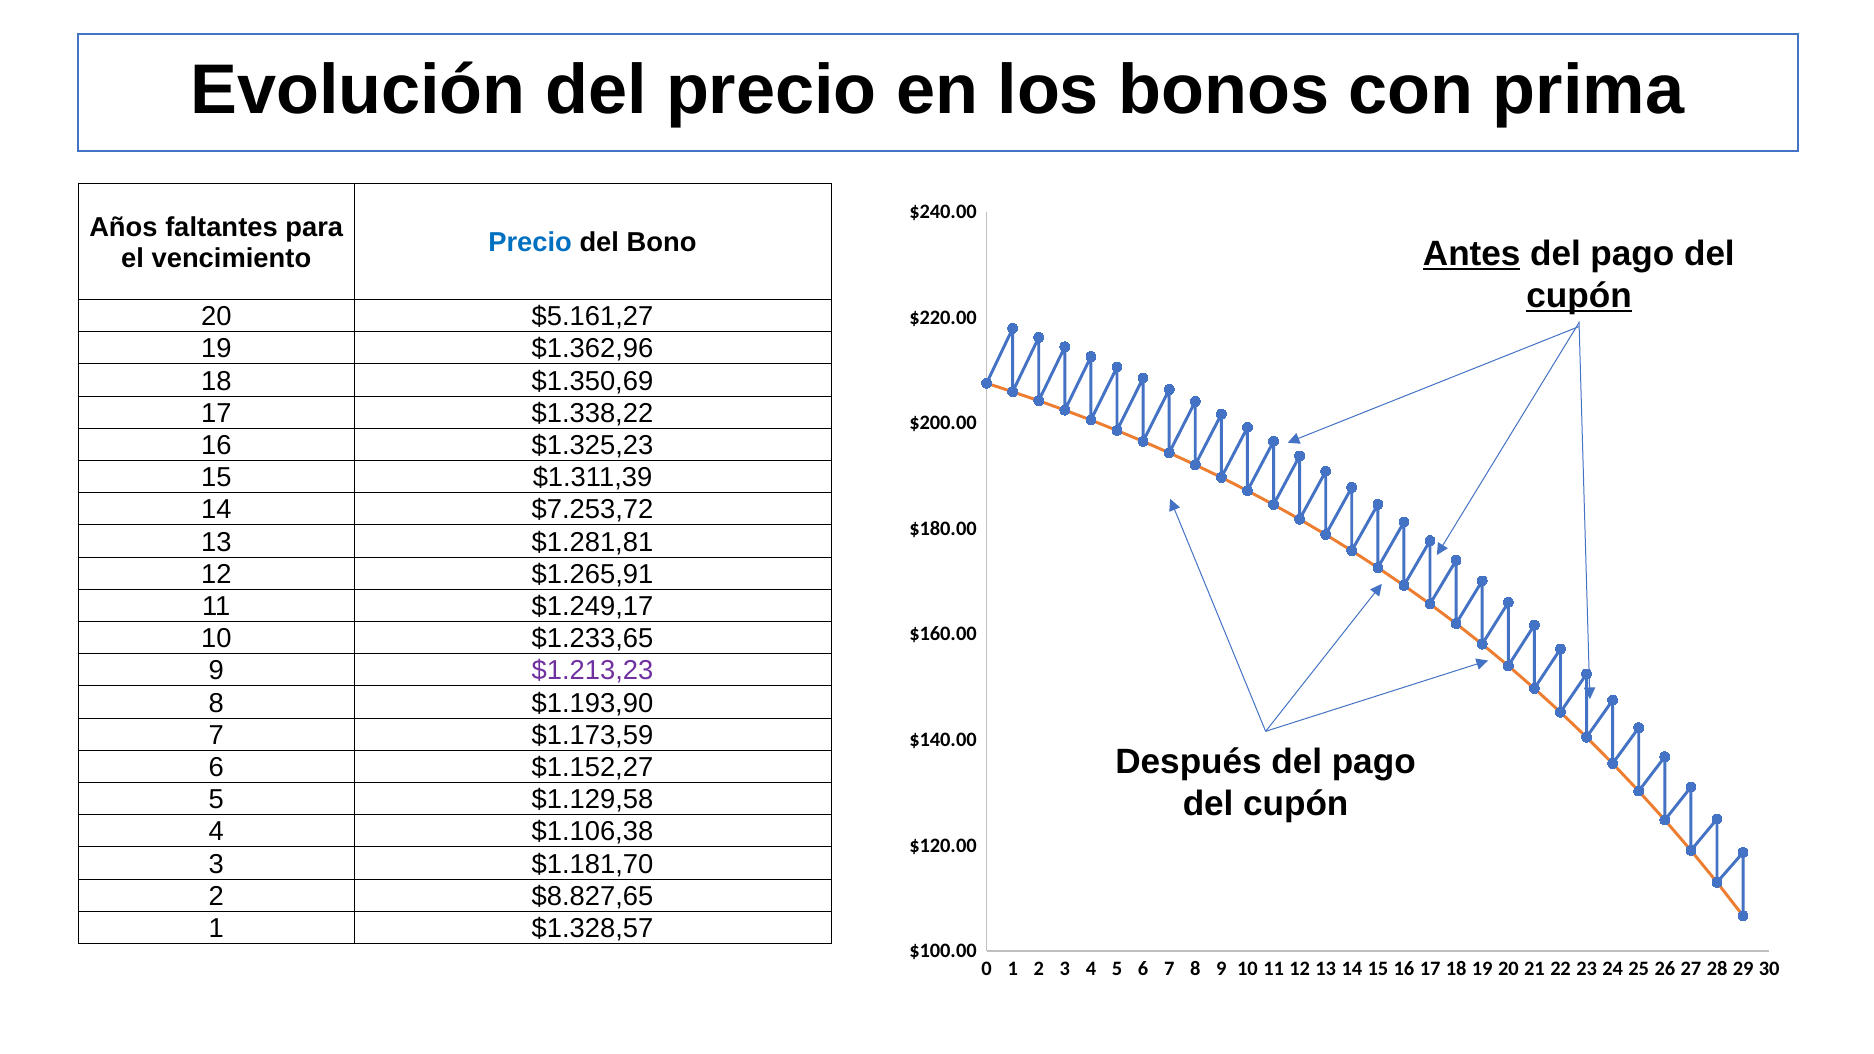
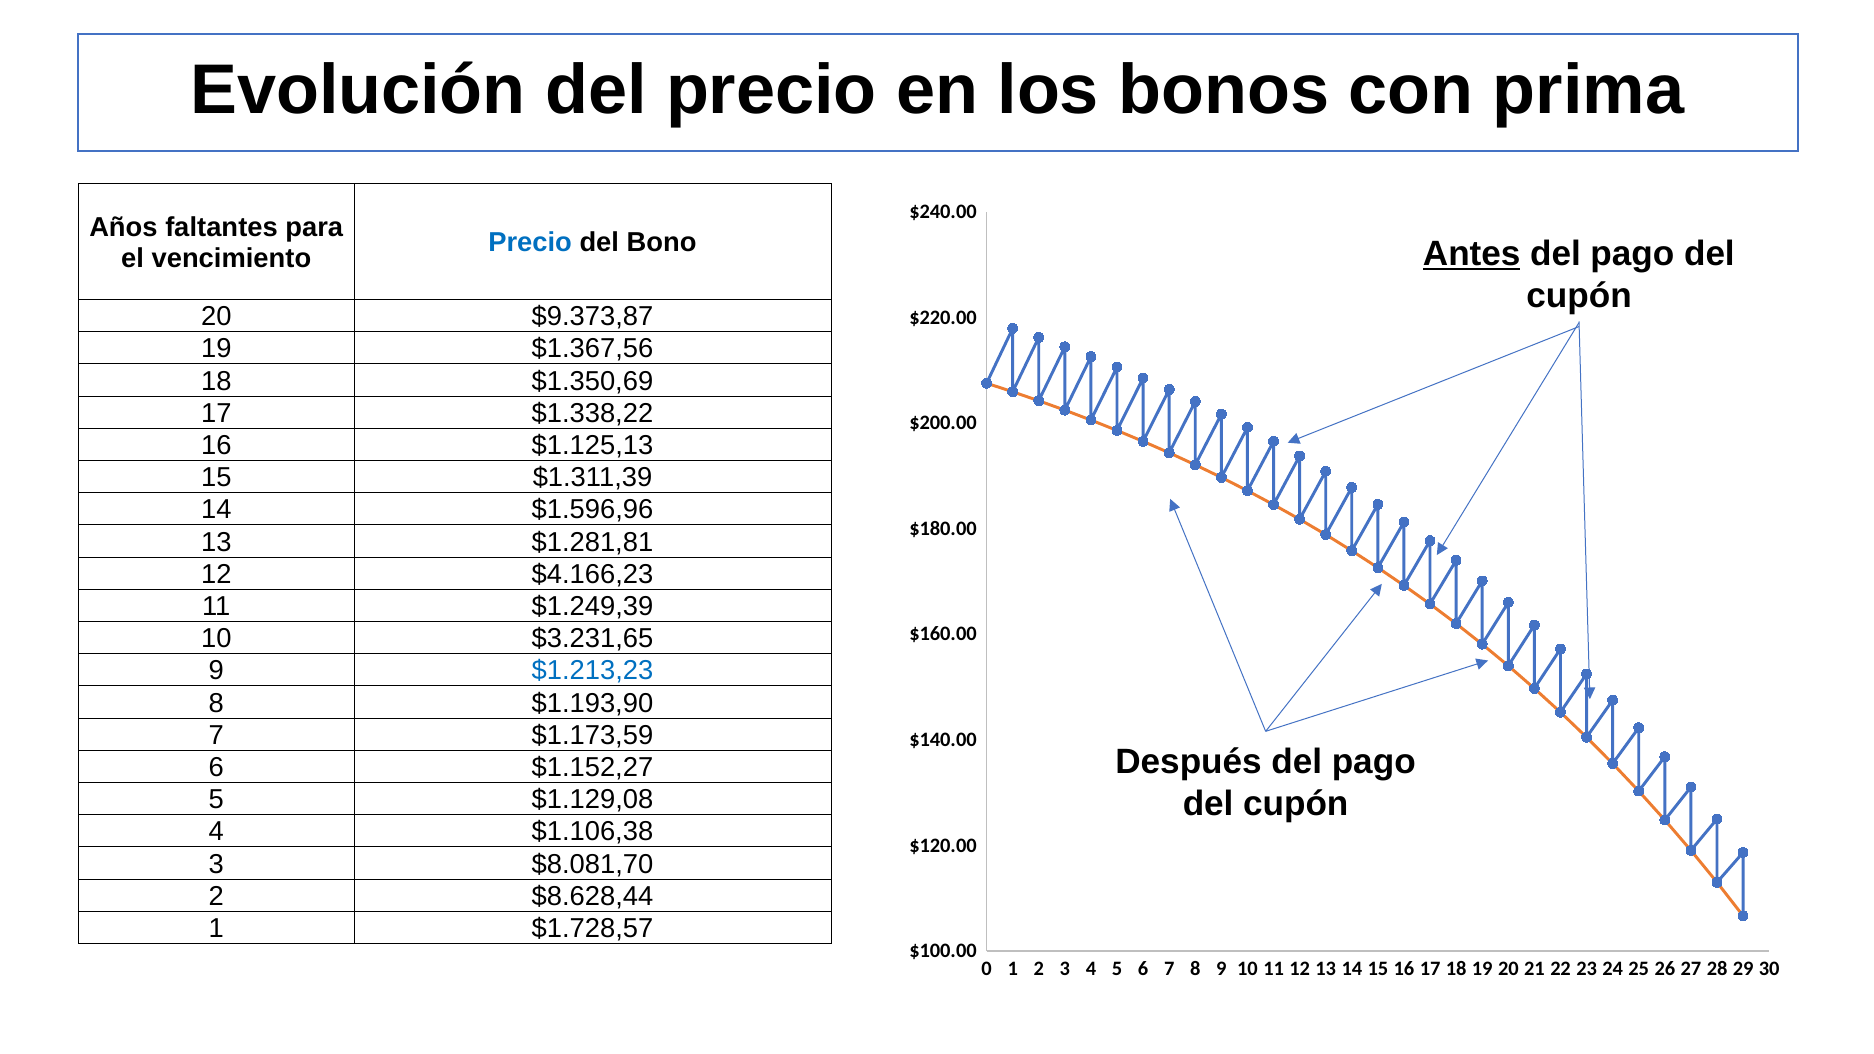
cupón at (1579, 296) underline: present -> none
$5.161,27: $5.161,27 -> $9.373,87
$1.362,96: $1.362,96 -> $1.367,56
$1.325,23: $1.325,23 -> $1.125,13
$7.253,72: $7.253,72 -> $1.596,96
$1.265,91: $1.265,91 -> $4.166,23
$1.249,17: $1.249,17 -> $1.249,39
$1.233,65: $1.233,65 -> $3.231,65
$1.213,23 colour: purple -> blue
$1.129,58: $1.129,58 -> $1.129,08
$1.181,70: $1.181,70 -> $8.081,70
$8.827,65: $8.827,65 -> $8.628,44
$1.328,57: $1.328,57 -> $1.728,57
